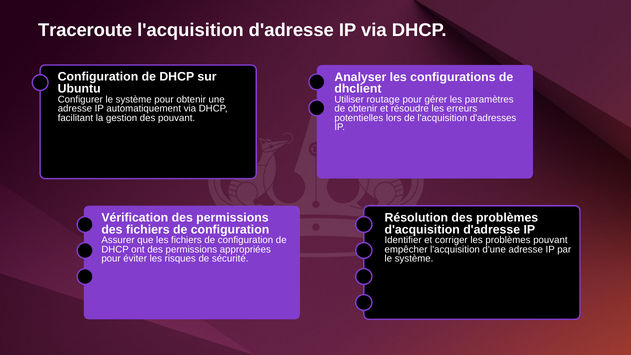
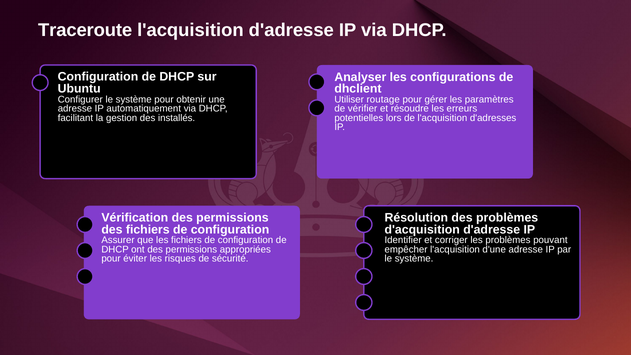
de obtenir: obtenir -> vérifier
des pouvant: pouvant -> installés
